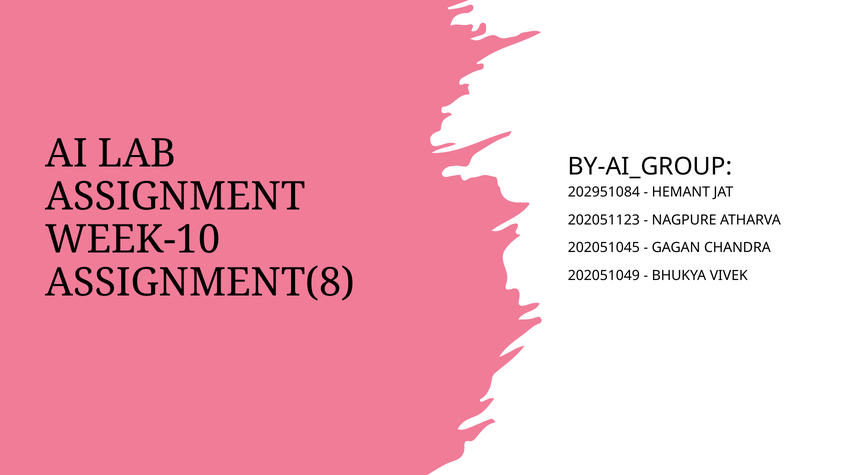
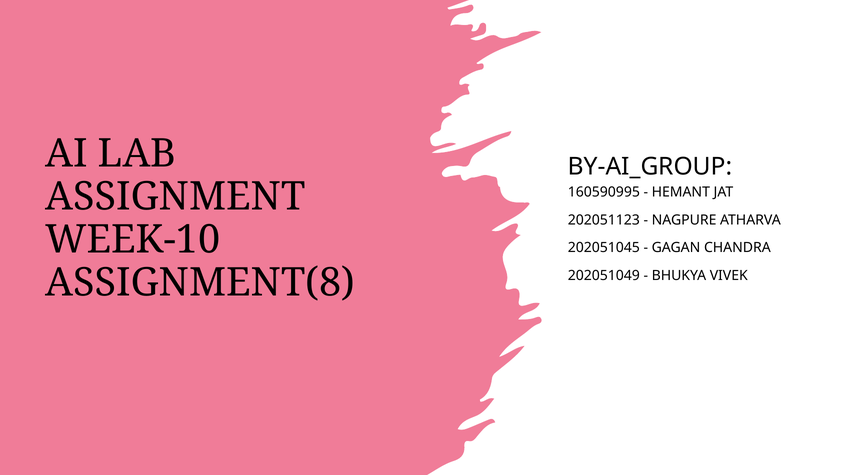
202951084: 202951084 -> 160590995
